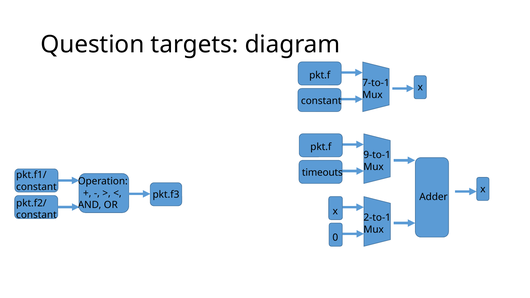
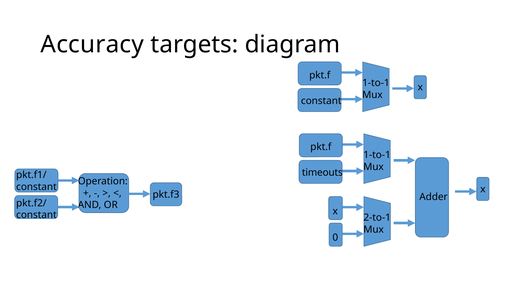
Question: Question -> Accuracy
7-to-1 at (376, 83): 7-to-1 -> 1-to-1
9-to-1 at (377, 155): 9-to-1 -> 1-to-1
